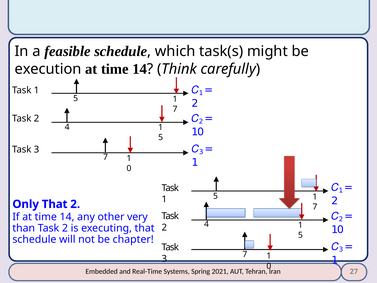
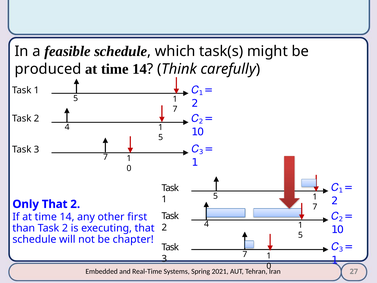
execution: execution -> produced
very: very -> first
